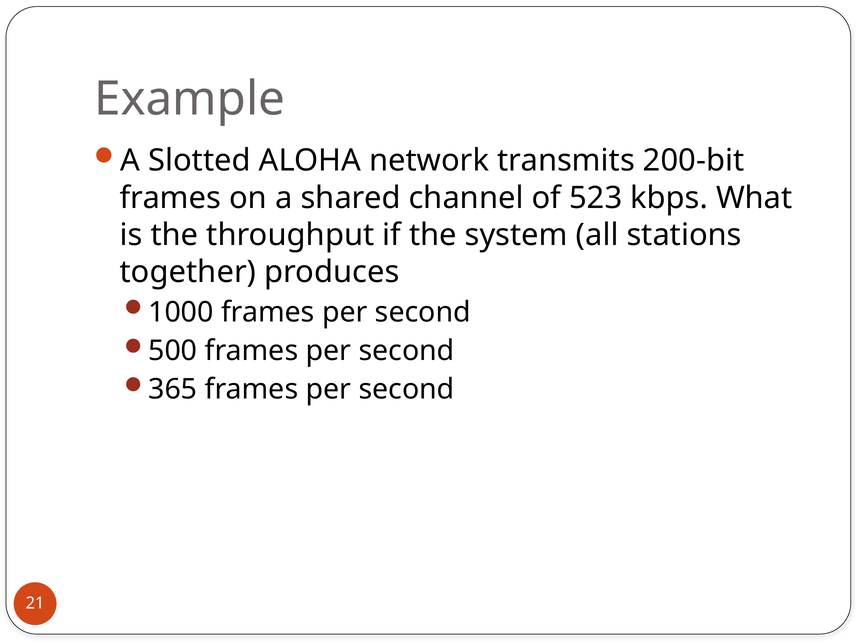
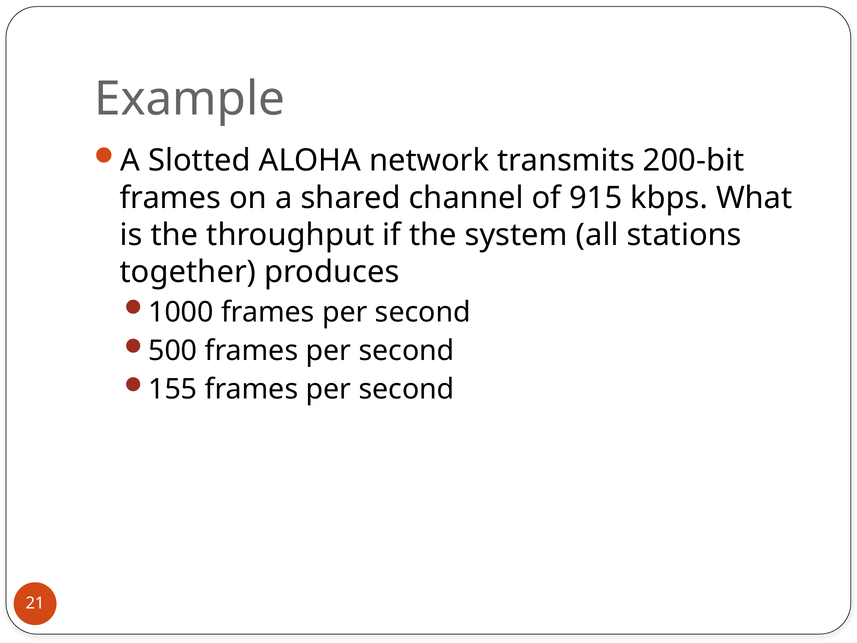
523: 523 -> 915
365: 365 -> 155
